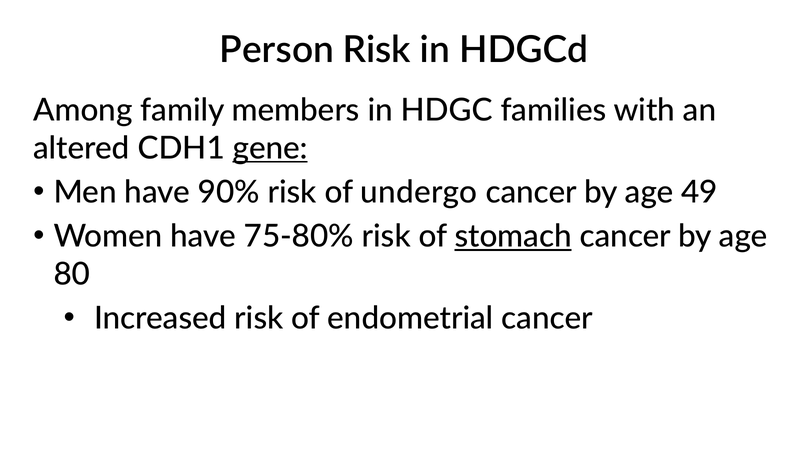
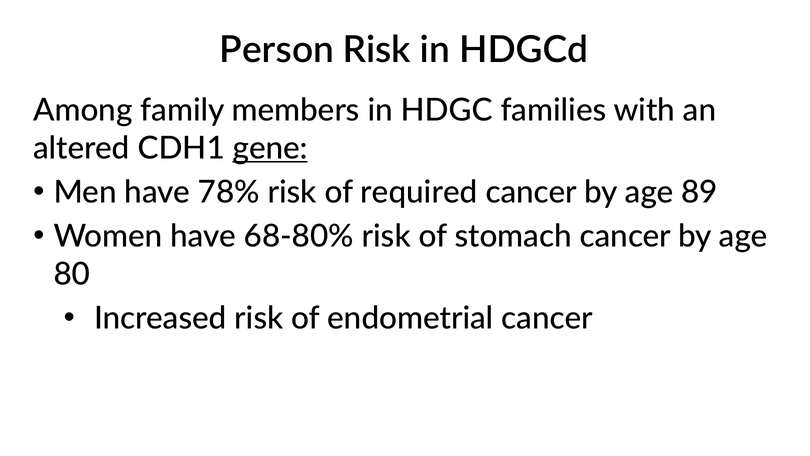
90%: 90% -> 78%
undergo: undergo -> required
49: 49 -> 89
75-80%: 75-80% -> 68-80%
stomach underline: present -> none
